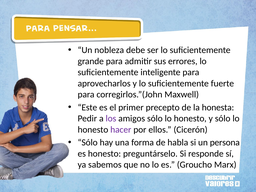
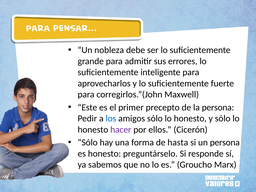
la honesta: honesta -> persona
los colour: purple -> blue
habla: habla -> hasta
